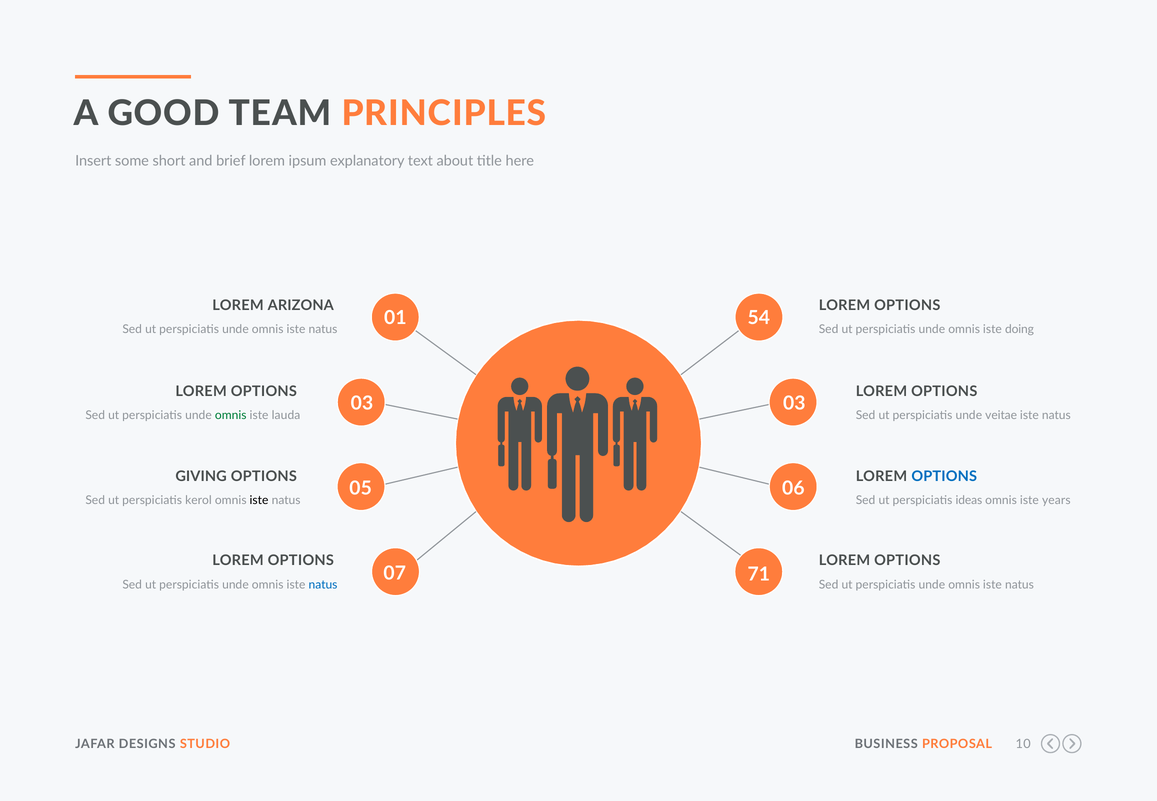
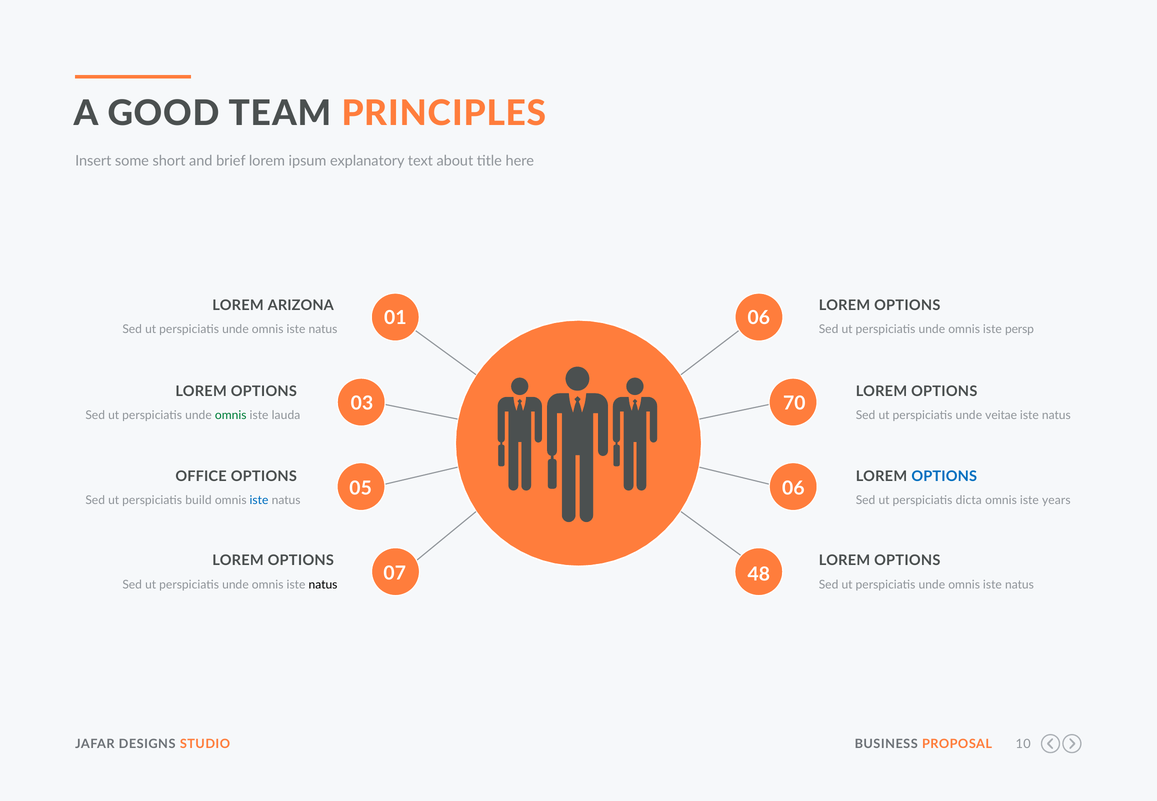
01 54: 54 -> 06
doing: doing -> persp
03 03: 03 -> 70
GIVING: GIVING -> OFFICE
kerol: kerol -> build
iste at (259, 500) colour: black -> blue
ideas: ideas -> dicta
71: 71 -> 48
natus at (323, 585) colour: blue -> black
